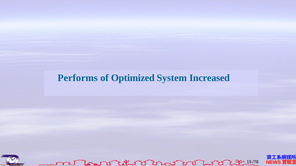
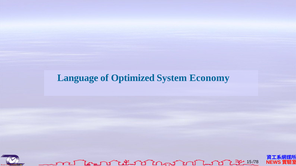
Performs: Performs -> Language
Increased: Increased -> Economy
